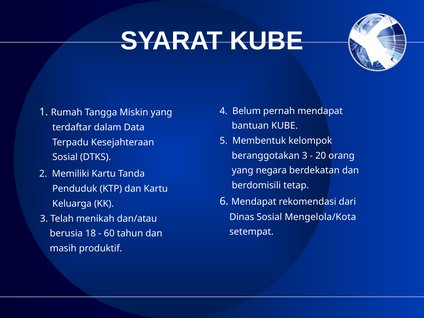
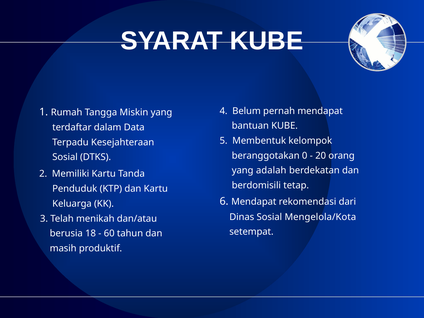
beranggotakan 3: 3 -> 0
negara: negara -> adalah
